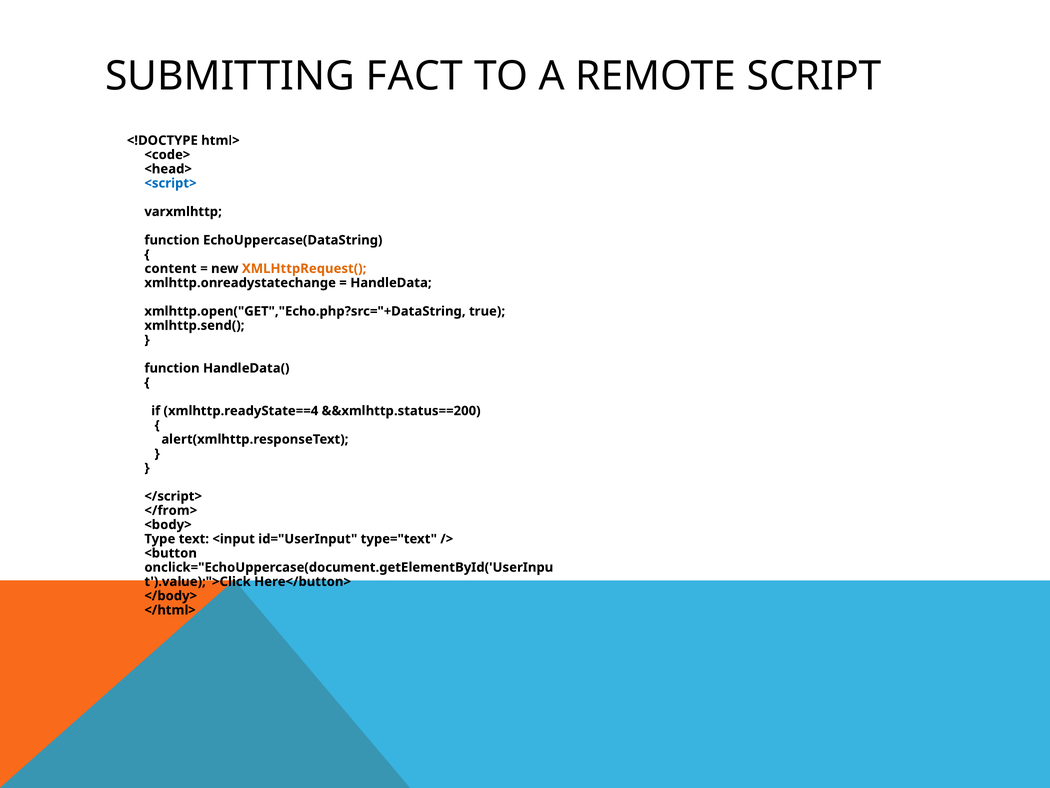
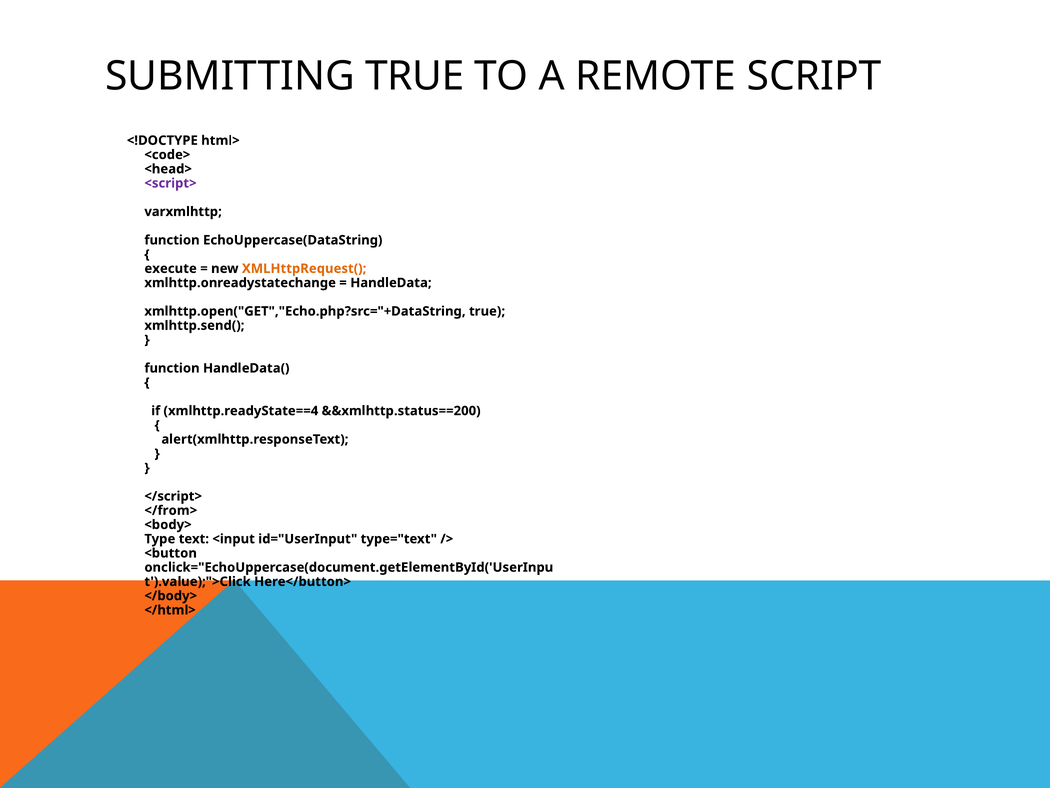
SUBMITTING FACT: FACT -> TRUE
<script> colour: blue -> purple
content: content -> execute
